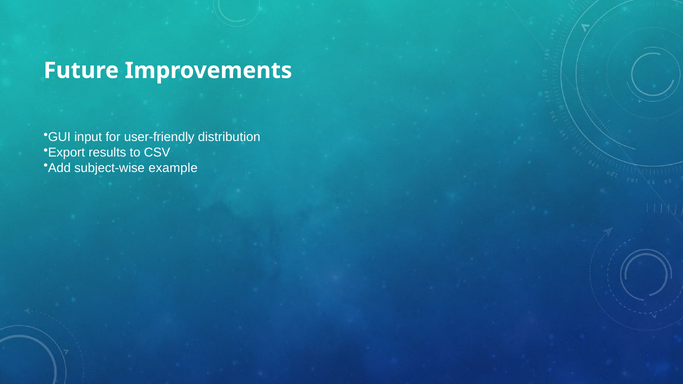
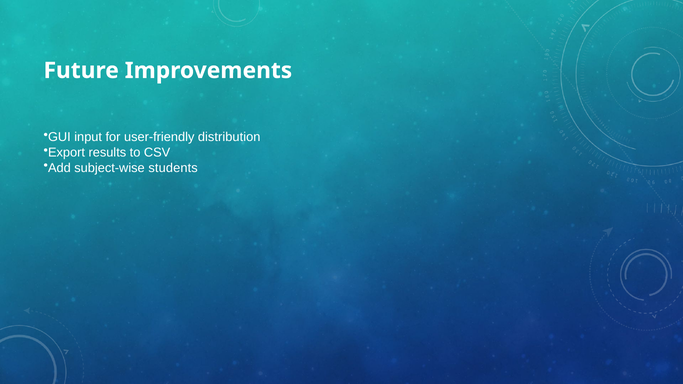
example: example -> students
